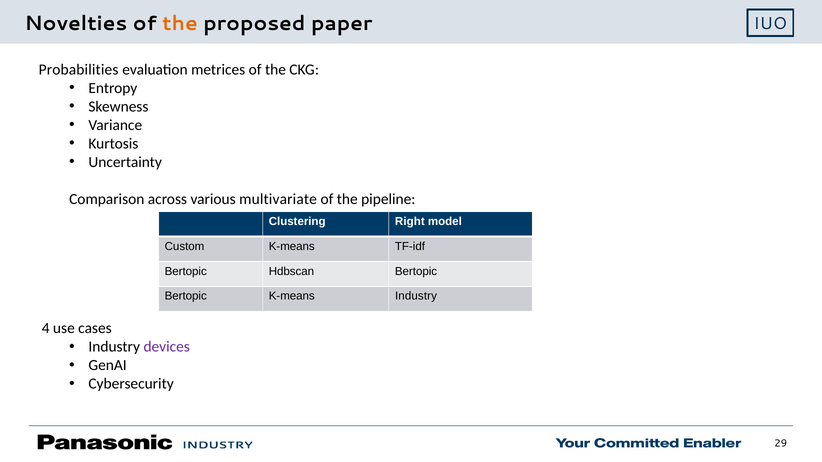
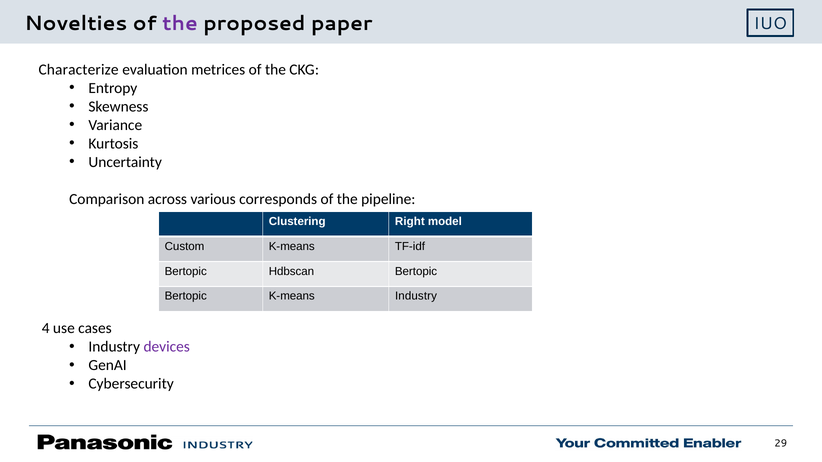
the at (180, 23) colour: orange -> purple
Probabilities: Probabilities -> Characterize
multivariate: multivariate -> corresponds
